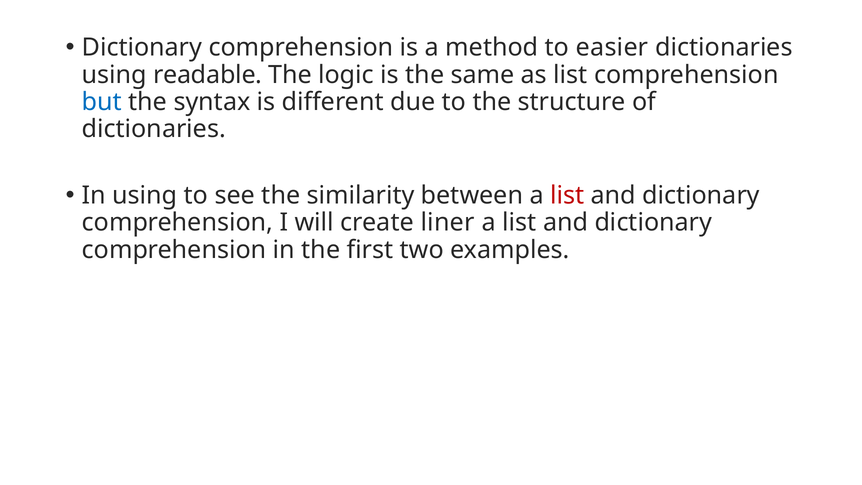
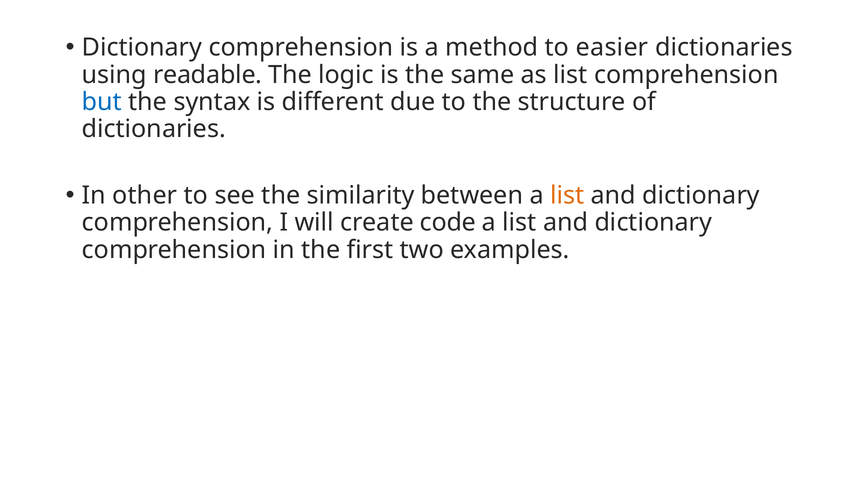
In using: using -> other
list at (567, 195) colour: red -> orange
liner: liner -> code
